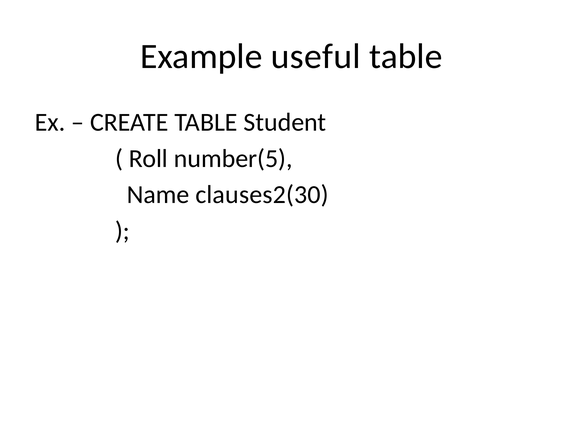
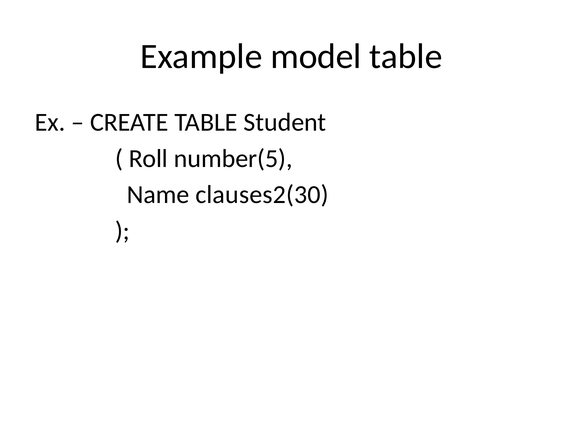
useful: useful -> model
